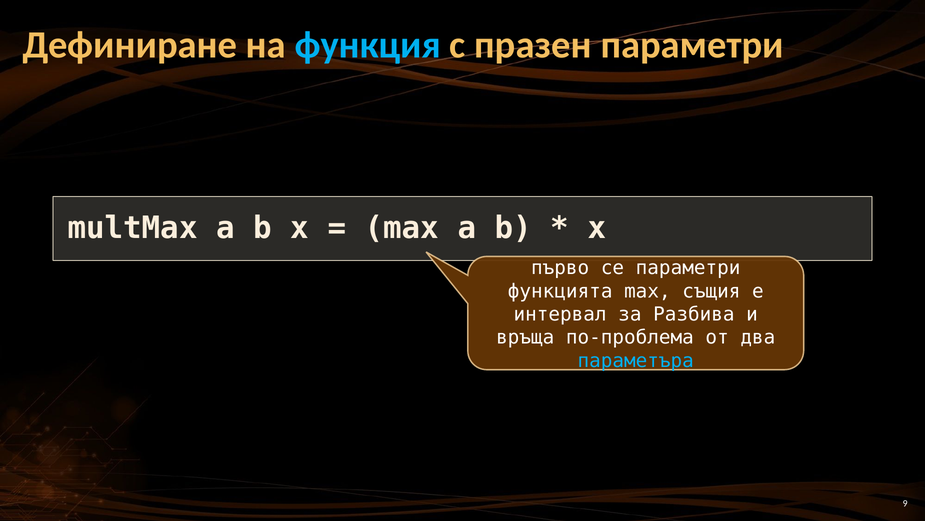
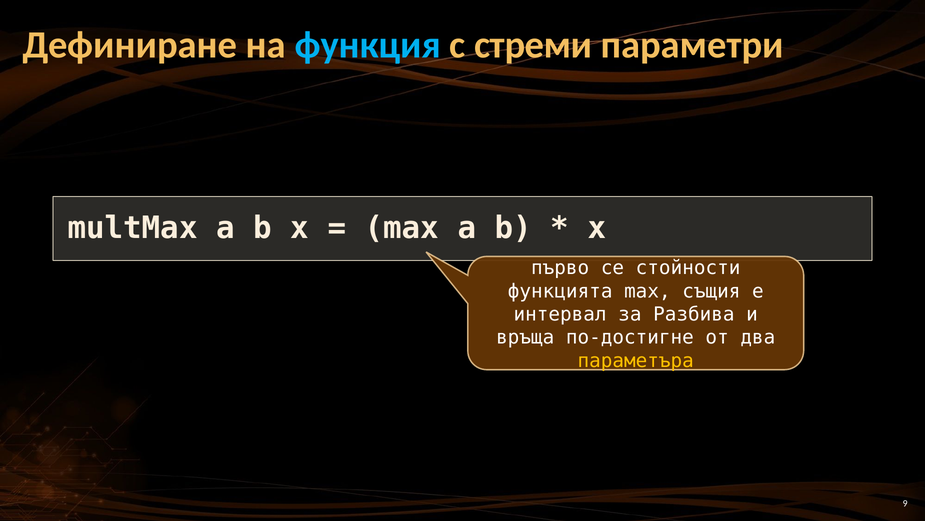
празен: празен -> стреми
се параметри: параметри -> стойности
по-проблема: по-проблема -> по-достигне
параметъра colour: light blue -> yellow
